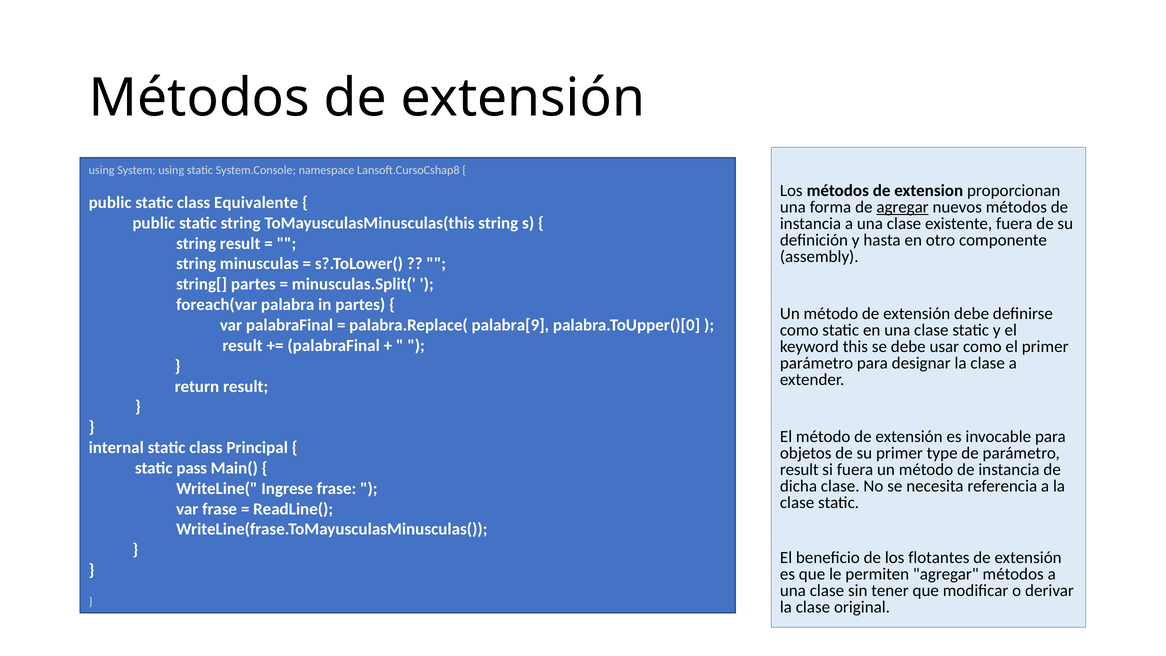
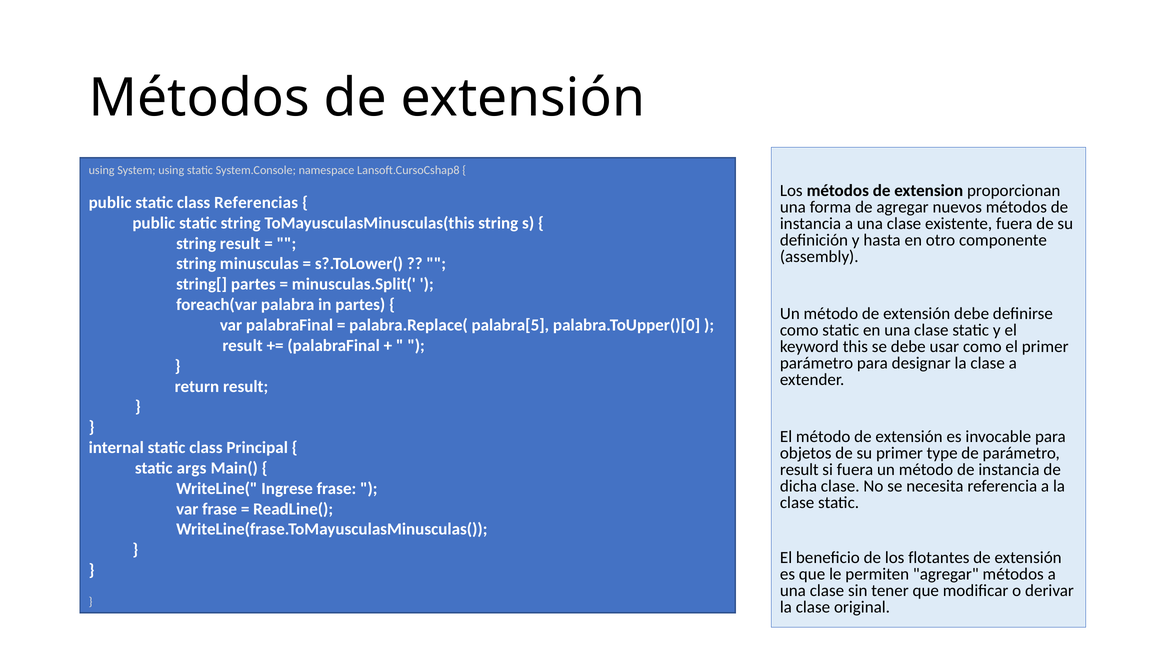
Equivalente: Equivalente -> Referencias
agregar at (903, 207) underline: present -> none
palabra[9: palabra[9 -> palabra[5
pass: pass -> args
